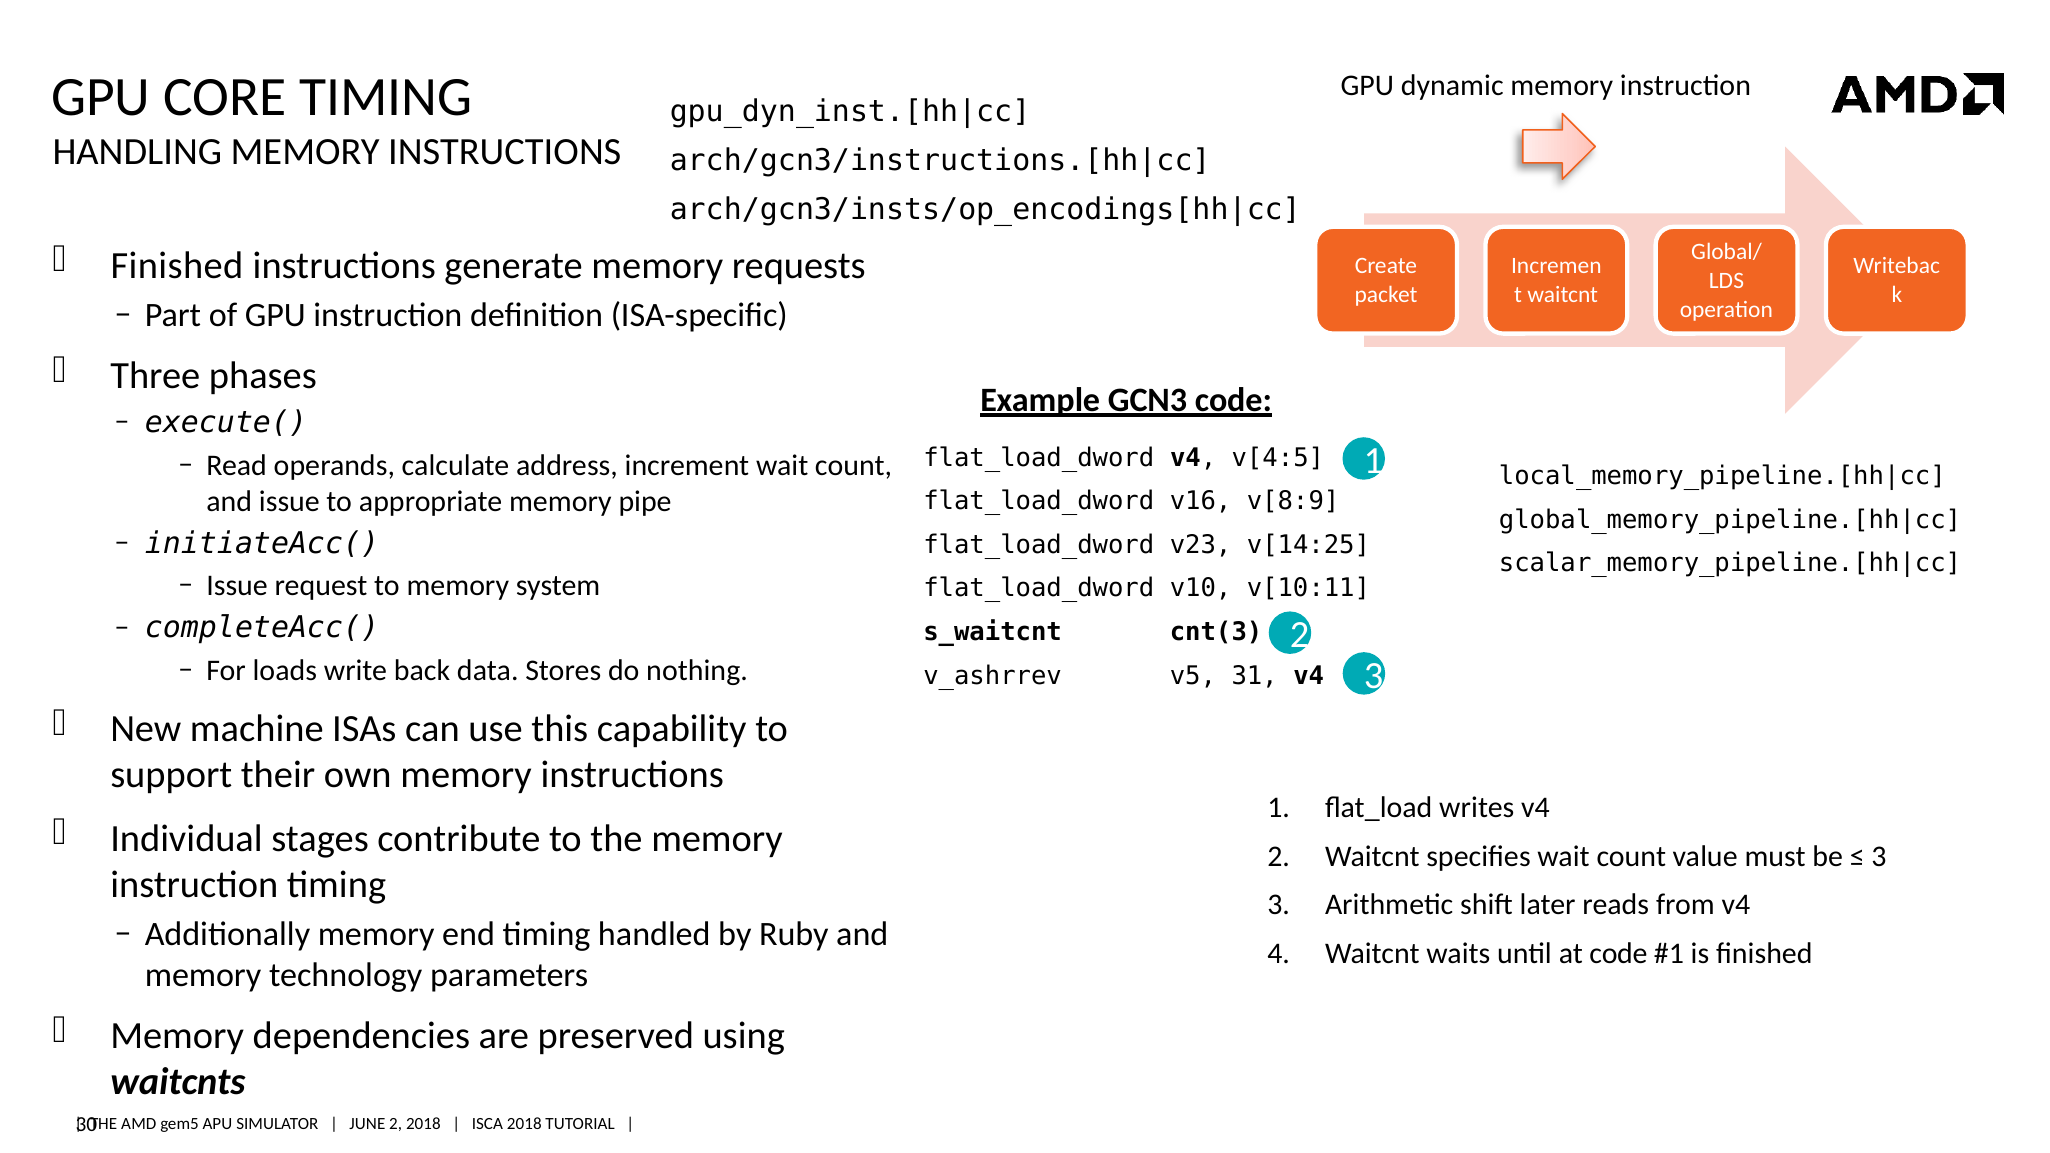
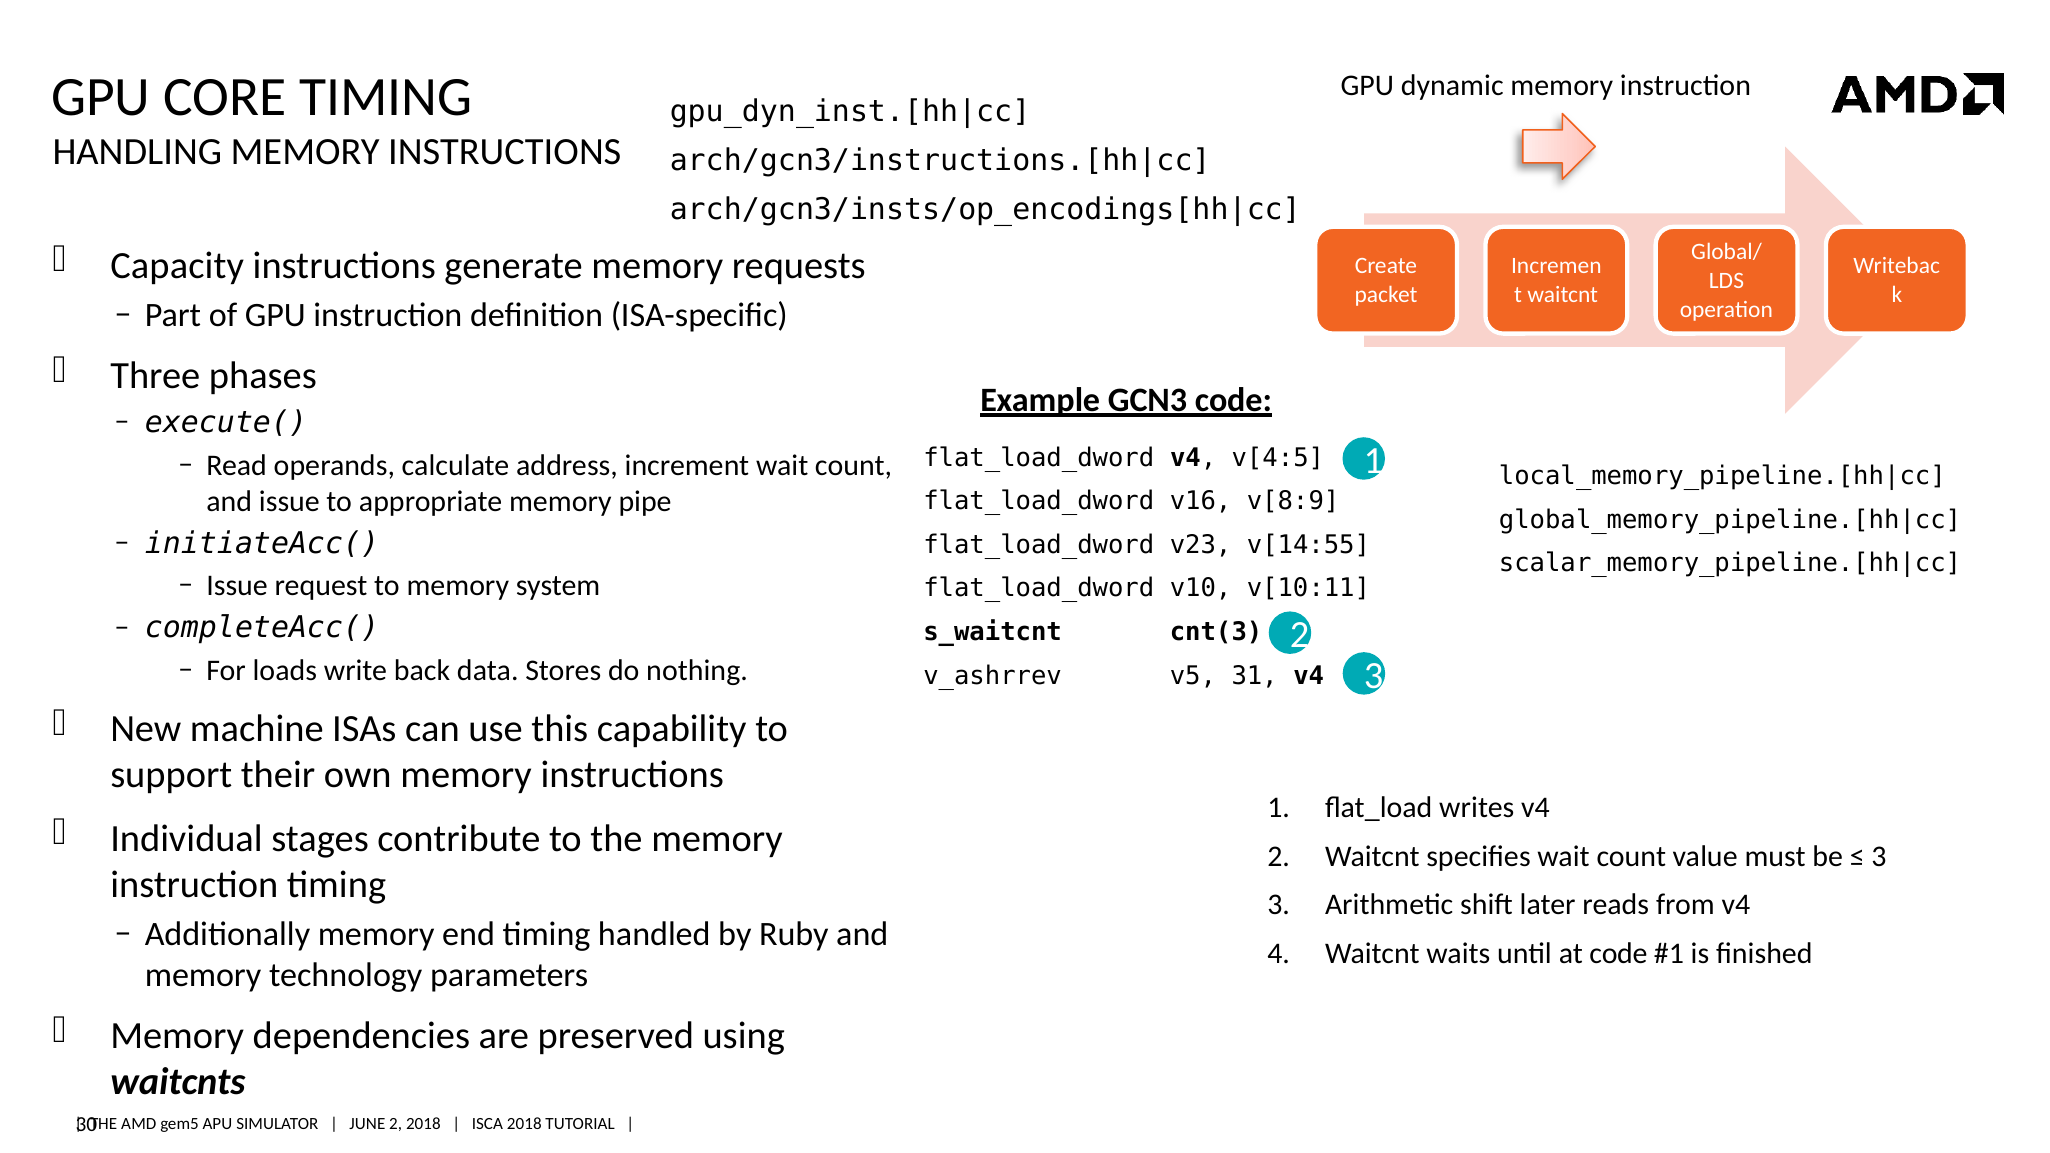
Finished at (177, 266): Finished -> Capacity
v[14:25: v[14:25 -> v[14:55
